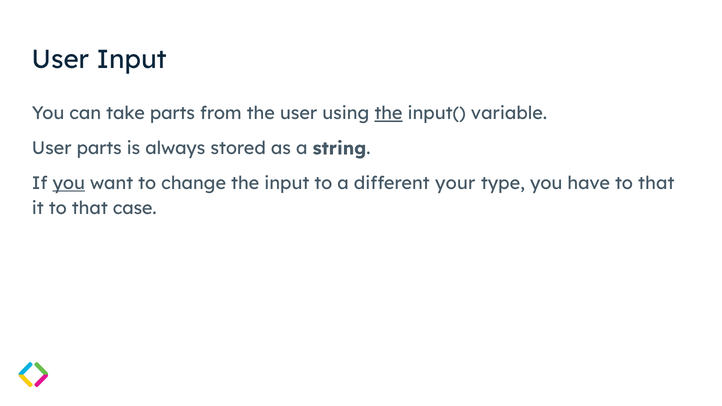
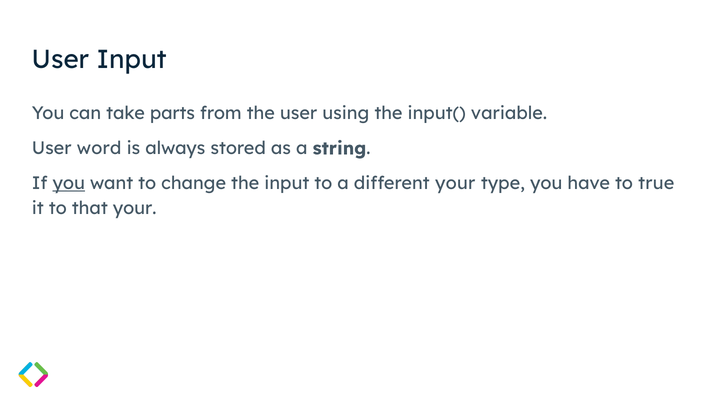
the at (388, 114) underline: present -> none
User parts: parts -> word
have to that: that -> true
that case: case -> your
